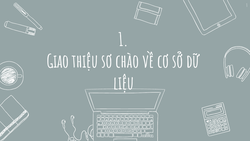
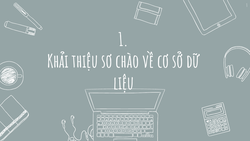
Giao: Giao -> Khải
